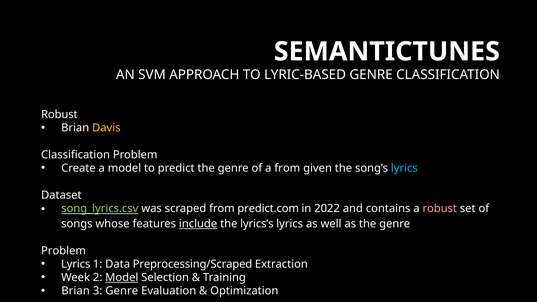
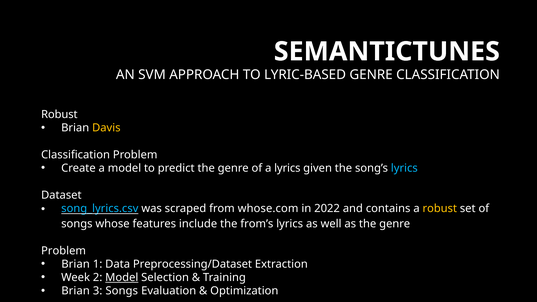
a from: from -> lyrics
song_lyrics.csv colour: light green -> light blue
predict.com: predict.com -> whose.com
robust at (440, 209) colour: pink -> yellow
include underline: present -> none
lyrics’s: lyrics’s -> from’s
Lyrics at (76, 264): Lyrics -> Brian
Preprocessing/Scraped: Preprocessing/Scraped -> Preprocessing/Dataset
3 Genre: Genre -> Songs
